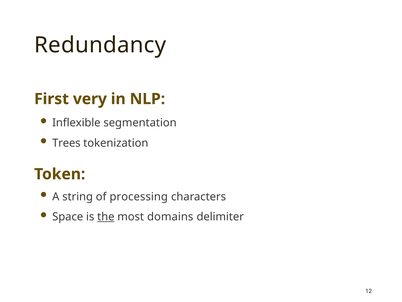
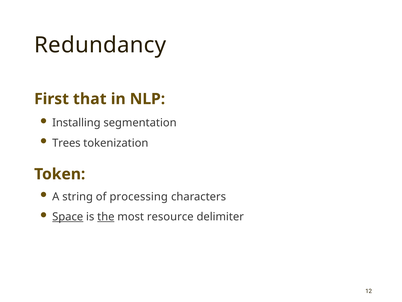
very: very -> that
Inflexible: Inflexible -> Installing
Space underline: none -> present
domains: domains -> resource
